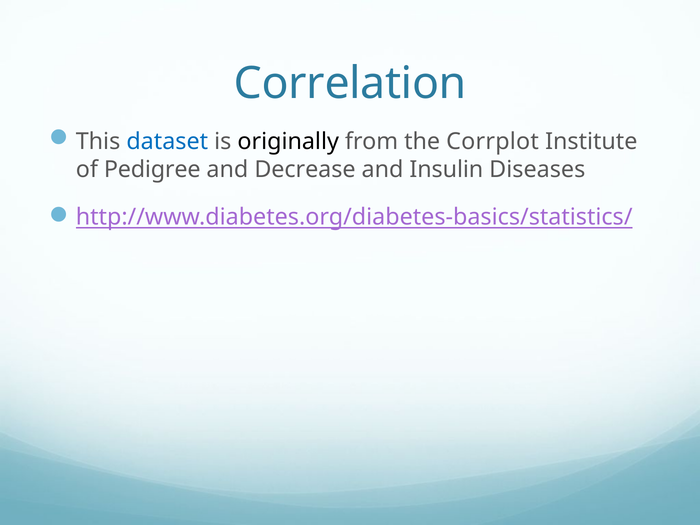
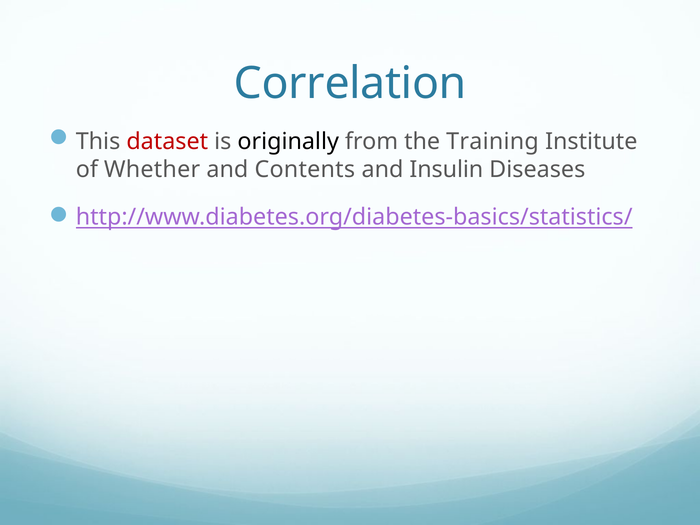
dataset colour: blue -> red
Corrplot: Corrplot -> Training
Pedigree: Pedigree -> Whether
Decrease: Decrease -> Contents
